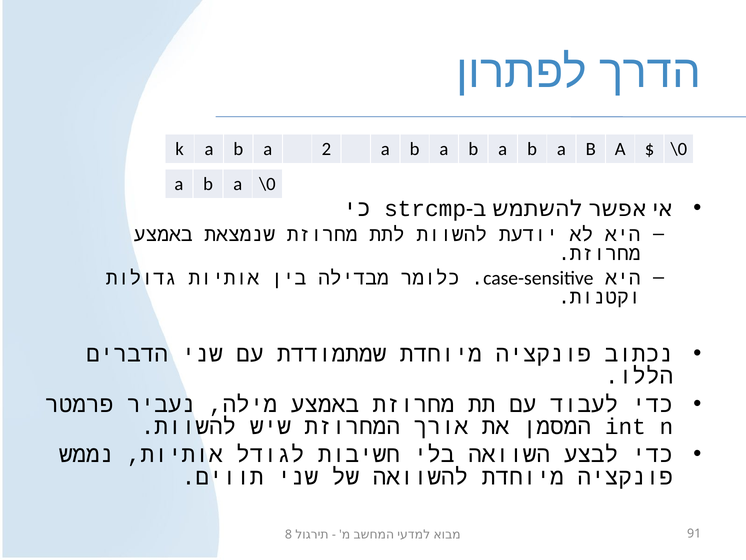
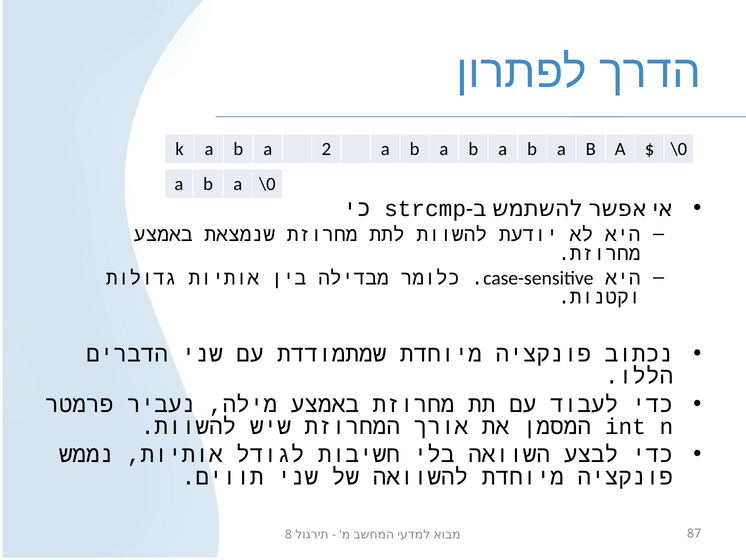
91: 91 -> 87
